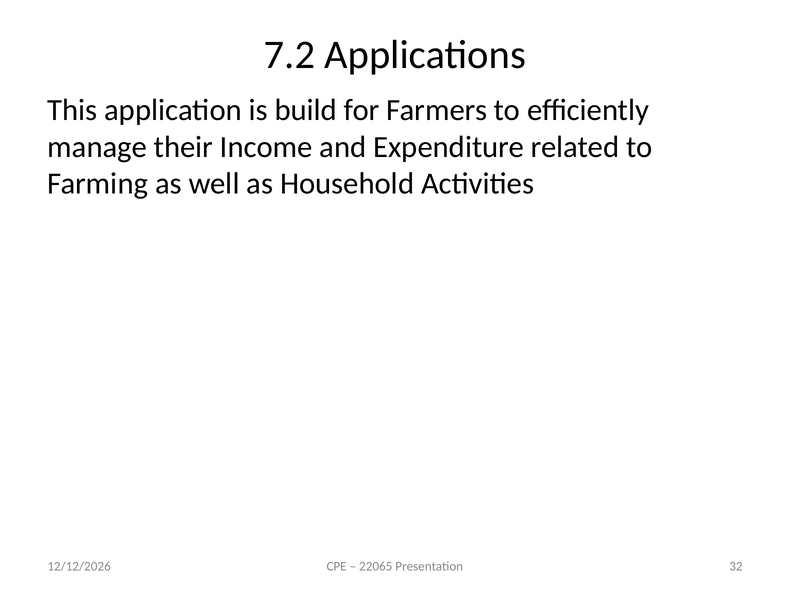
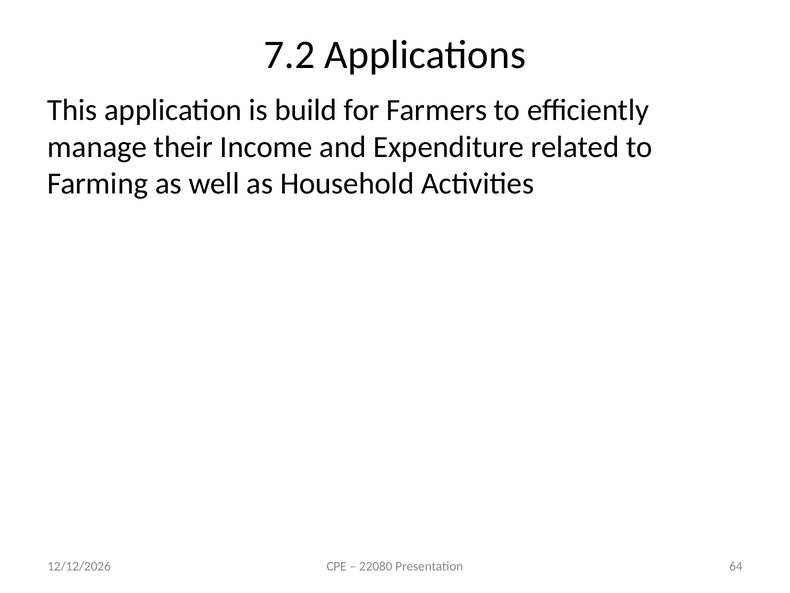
22065: 22065 -> 22080
32: 32 -> 64
